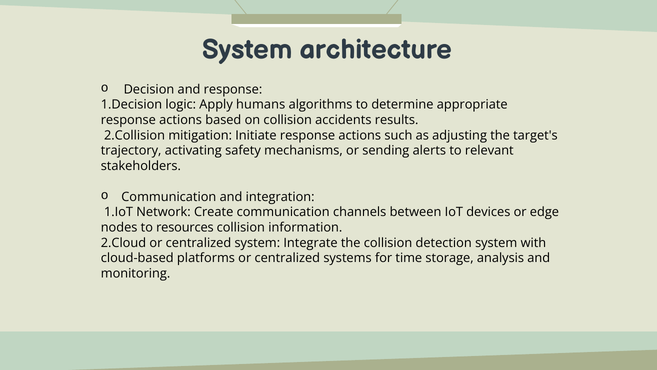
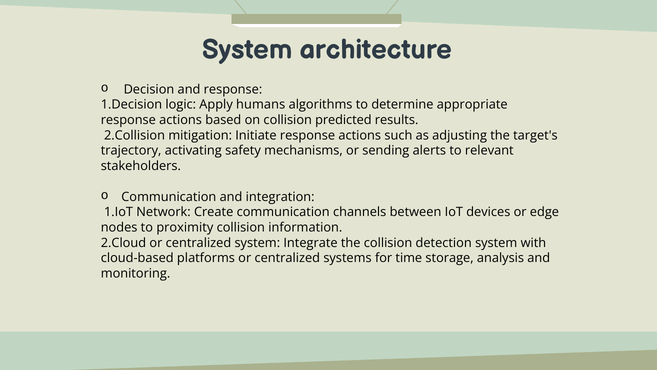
accidents: accidents -> predicted
resources: resources -> proximity
